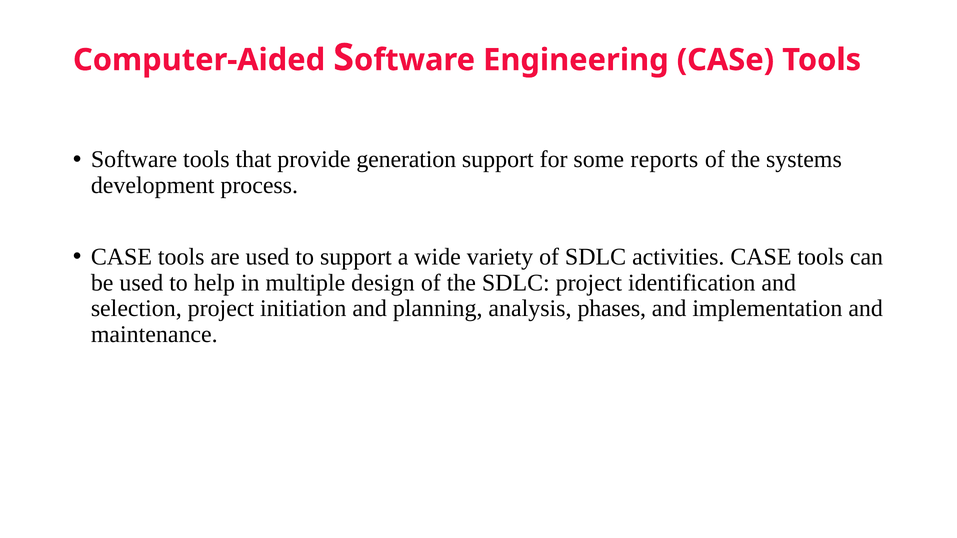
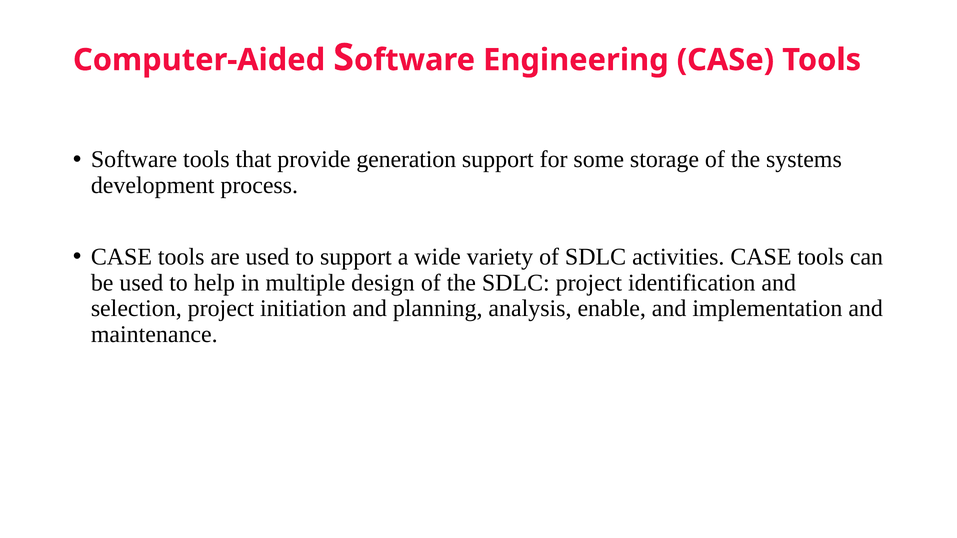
reports: reports -> storage
phases: phases -> enable
